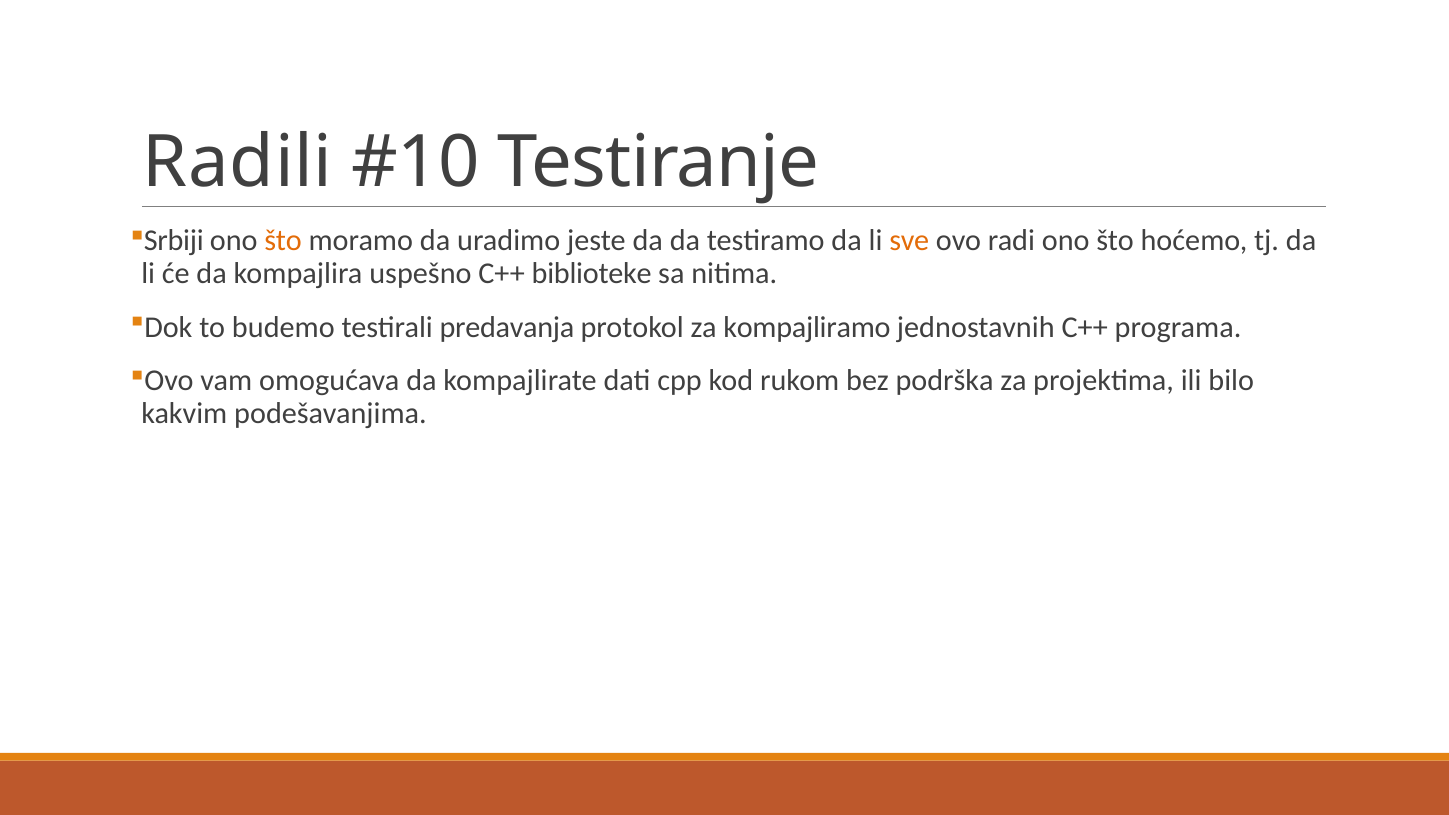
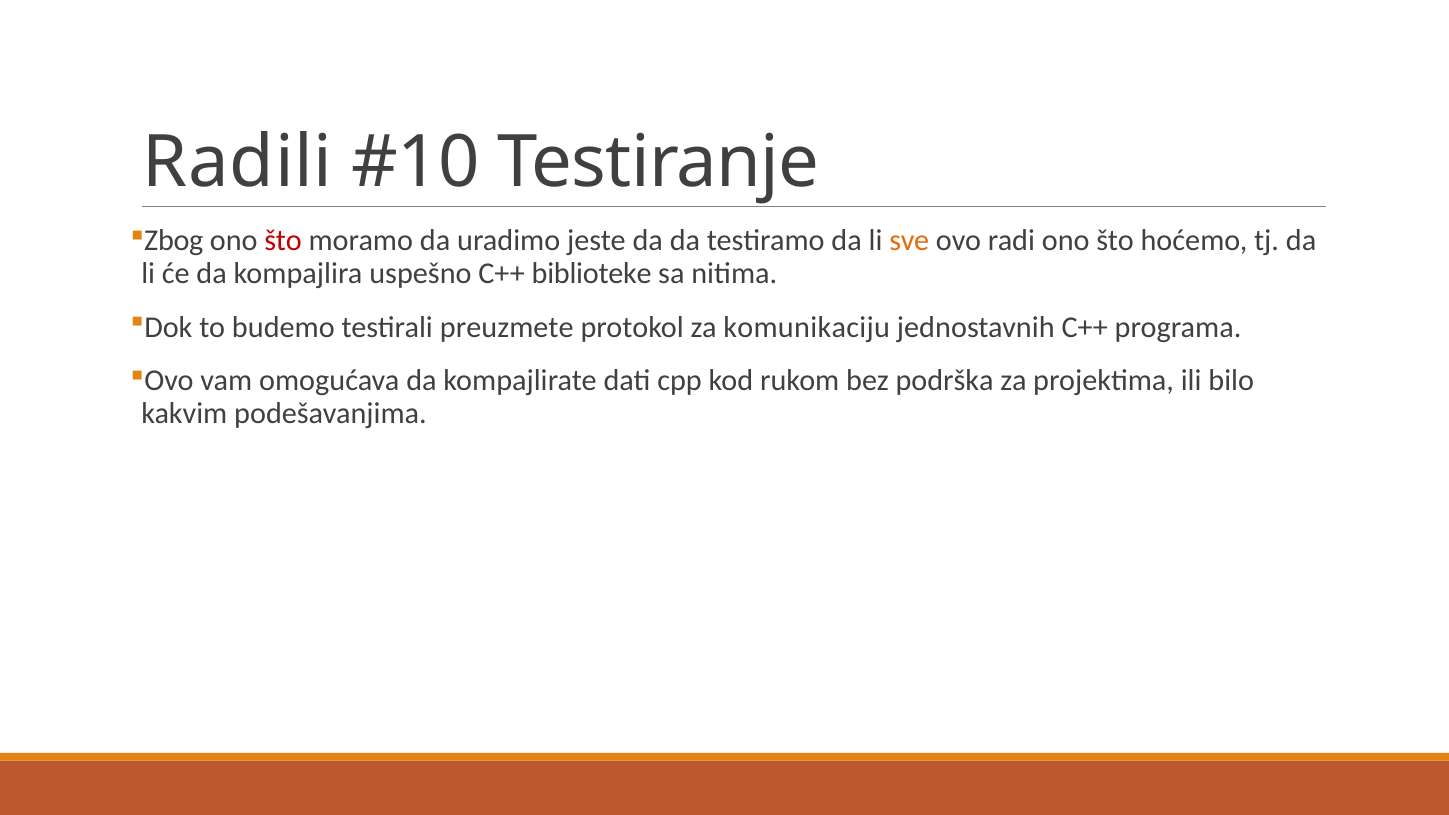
Srbiji: Srbiji -> Zbog
što at (283, 241) colour: orange -> red
predavanja: predavanja -> preuzmete
kompajliramo: kompajliramo -> komunikaciju
